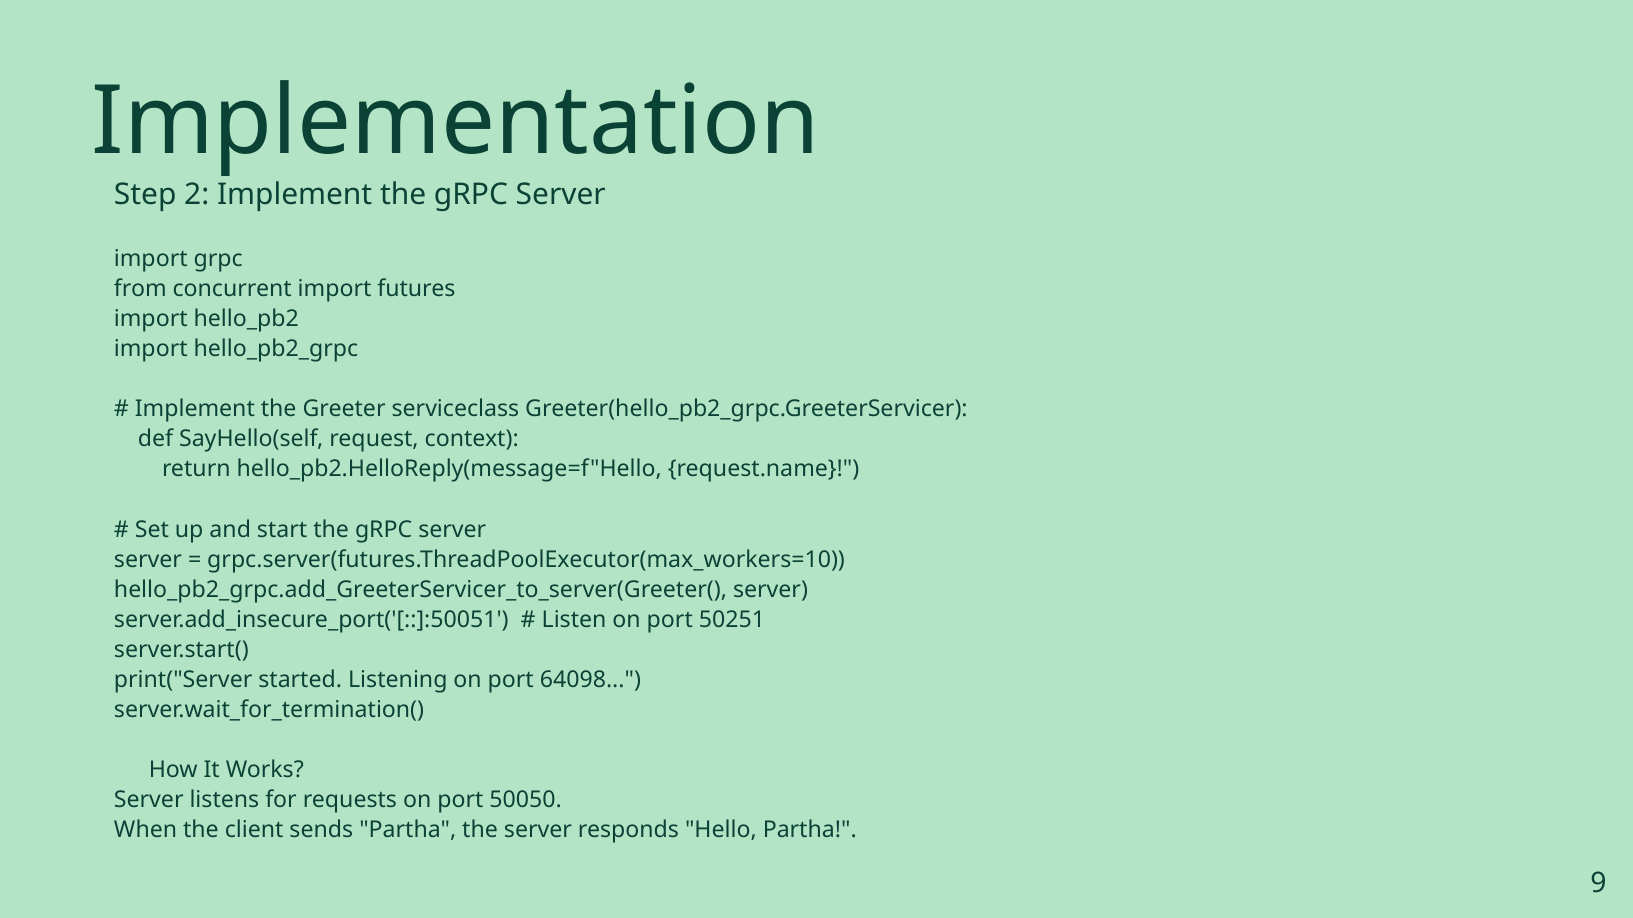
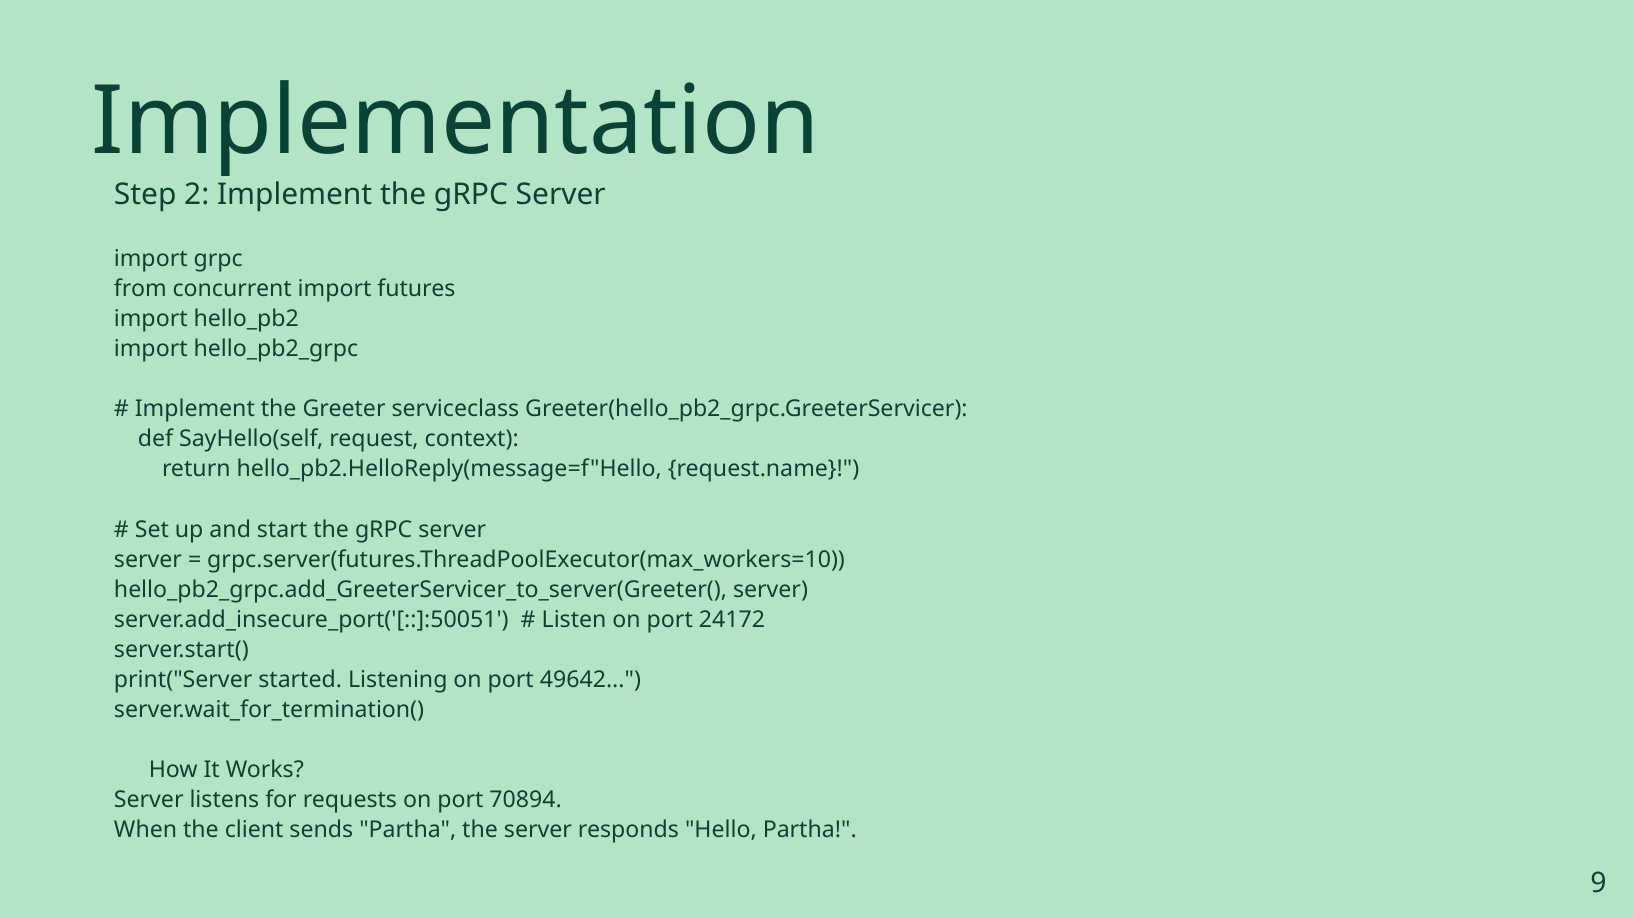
50251: 50251 -> 24172
64098: 64098 -> 49642
50050: 50050 -> 70894
